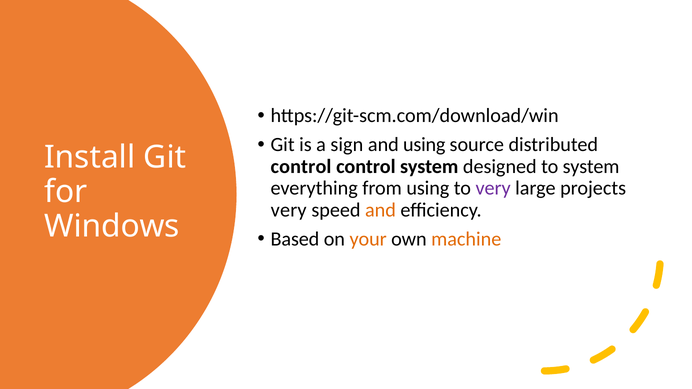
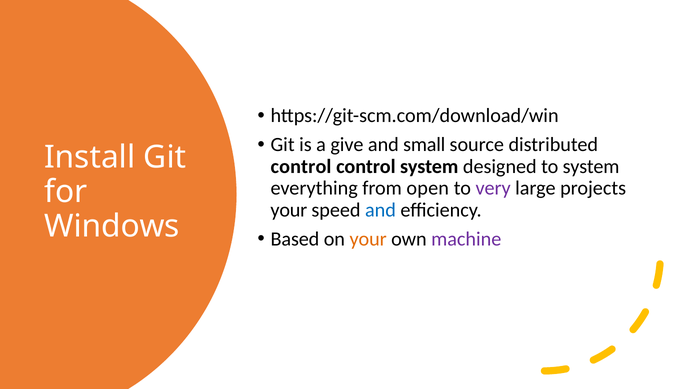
sign: sign -> give
and using: using -> small
from using: using -> open
very at (289, 210): very -> your
and at (380, 210) colour: orange -> blue
machine colour: orange -> purple
